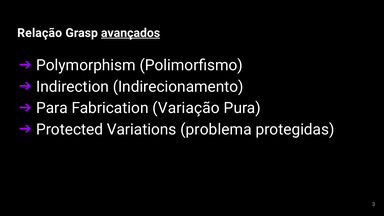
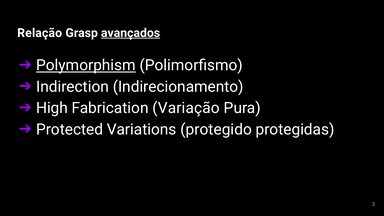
Polymorphism underline: none -> present
Para: Para -> High
problema: problema -> protegido
